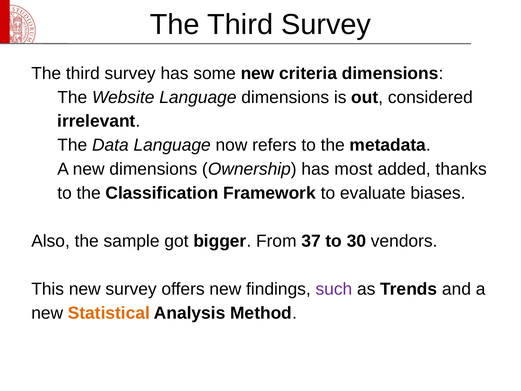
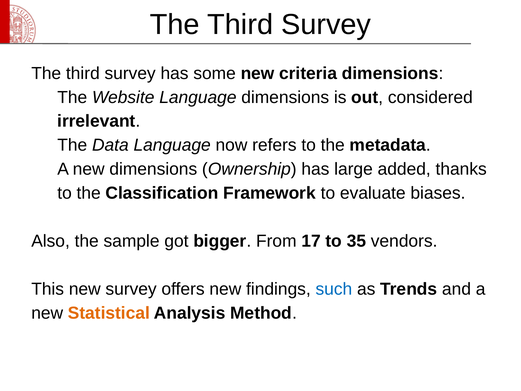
most: most -> large
37: 37 -> 17
30: 30 -> 35
such colour: purple -> blue
